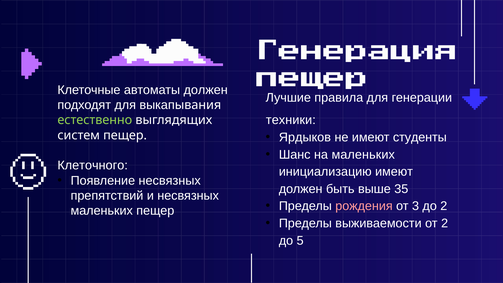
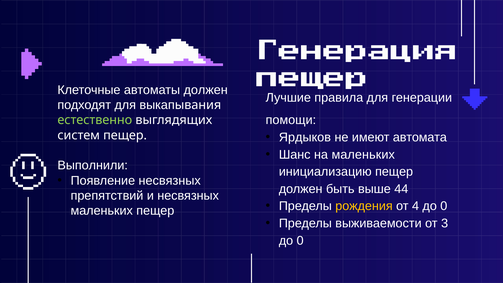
техники: техники -> помощи
студенты: студенты -> автомата
Клеточного: Клеточного -> Выполнили
инициализацию имеют: имеют -> пещер
35: 35 -> 44
рождения colour: pink -> yellow
3: 3 -> 4
2 at (444, 206): 2 -> 0
от 2: 2 -> 3
5 at (300, 240): 5 -> 0
